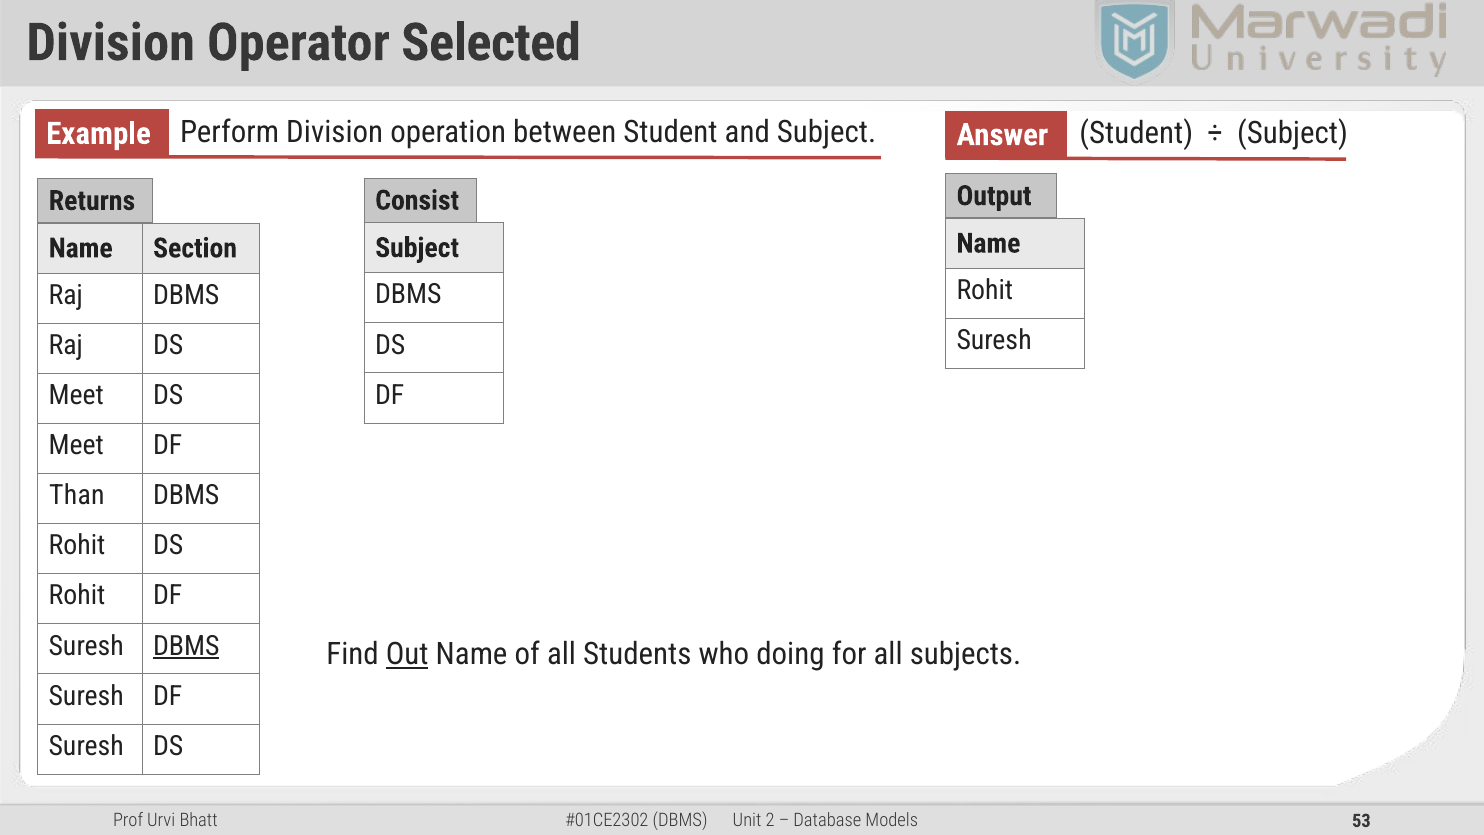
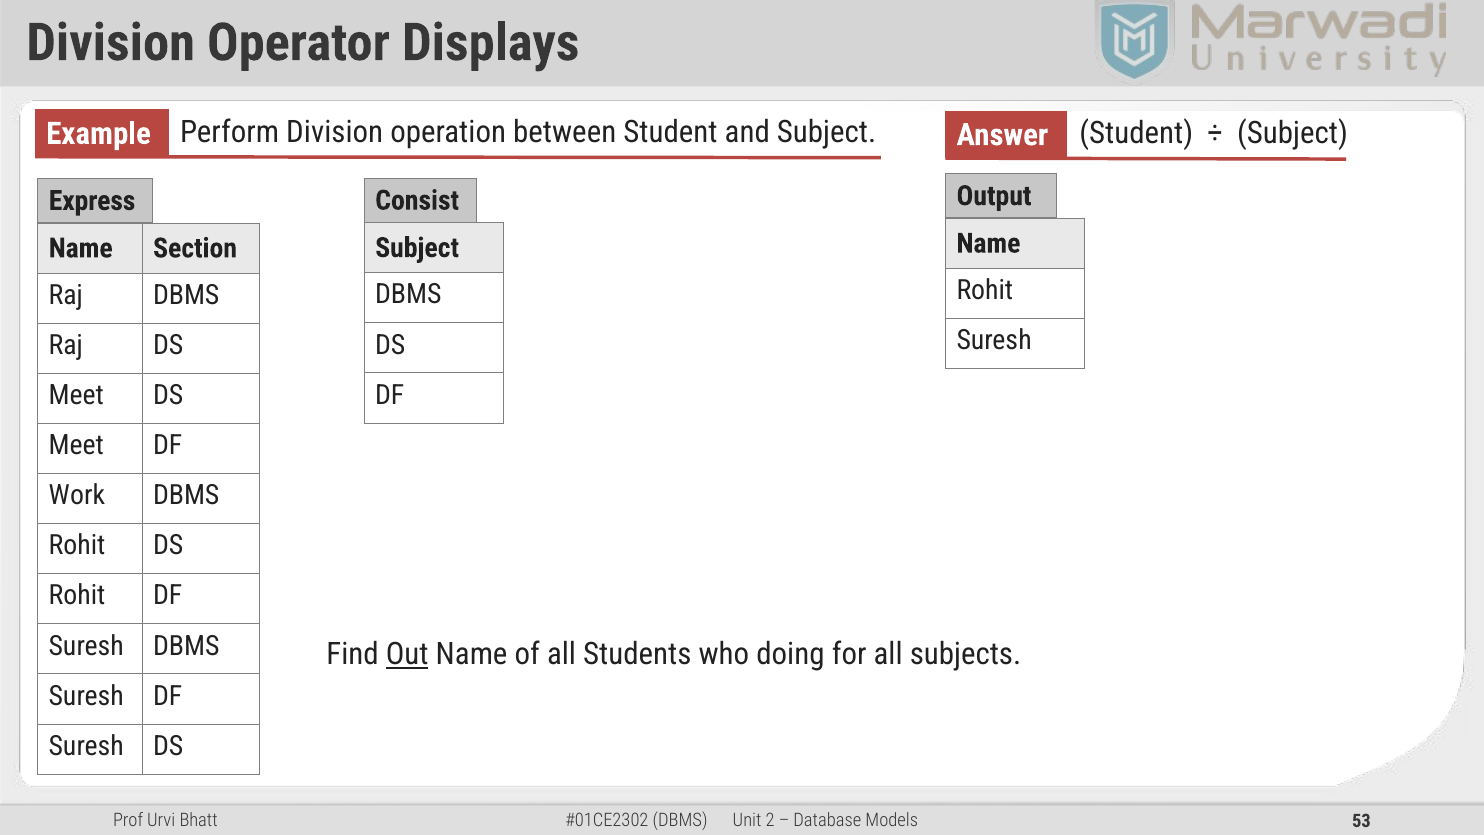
Selected: Selected -> Displays
Returns: Returns -> Express
Than: Than -> Work
DBMS at (186, 646) underline: present -> none
